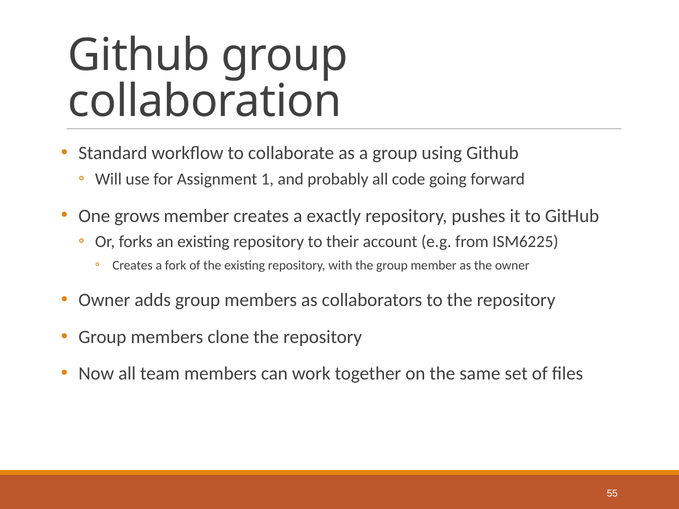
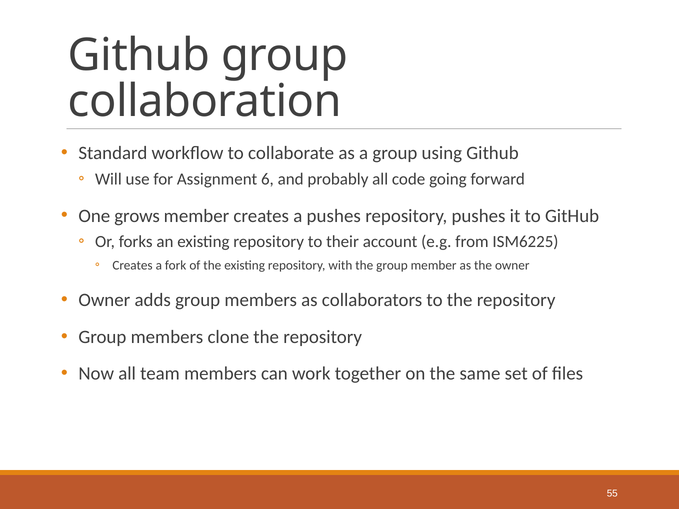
1: 1 -> 6
a exactly: exactly -> pushes
